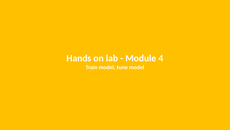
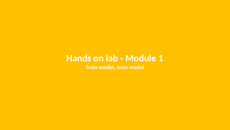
4: 4 -> 1
